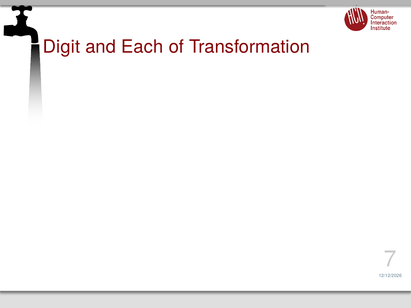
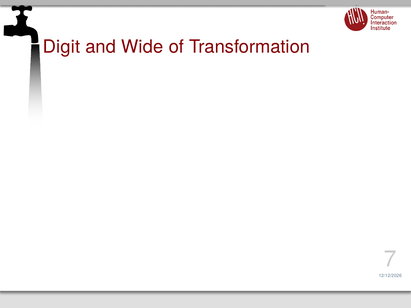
Each: Each -> Wide
